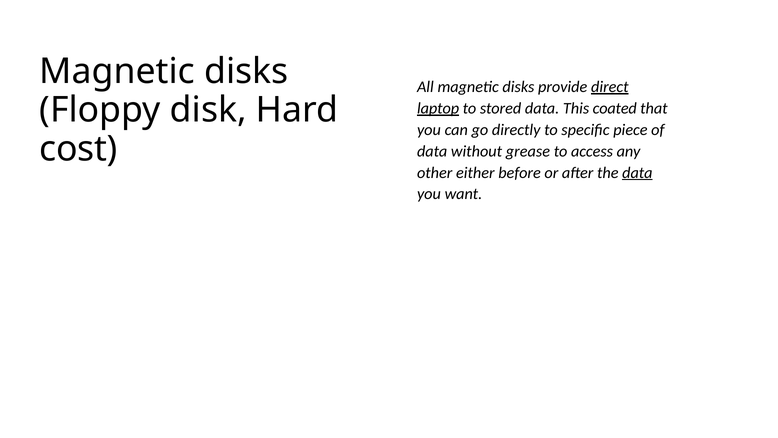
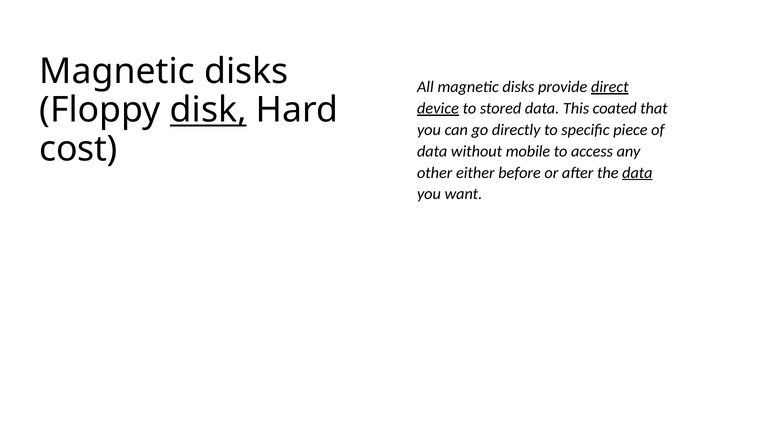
disk underline: none -> present
laptop: laptop -> device
grease: grease -> mobile
